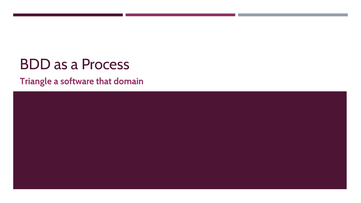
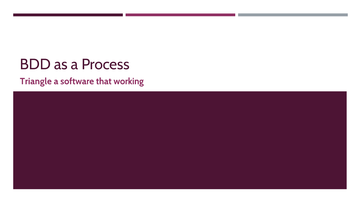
domain: domain -> working
